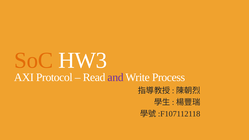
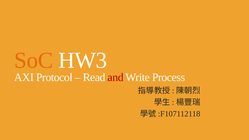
and colour: purple -> red
